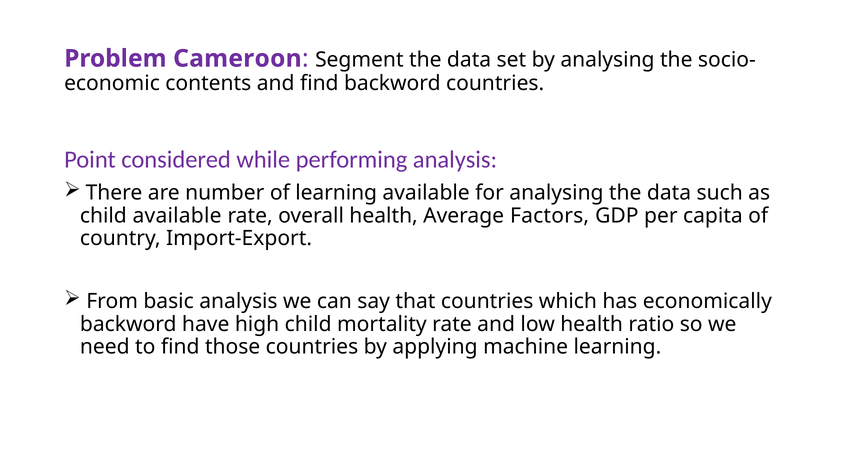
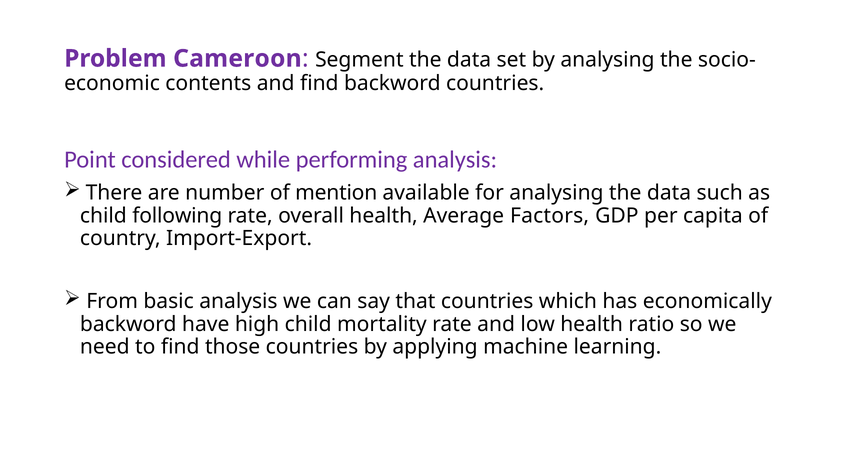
of learning: learning -> mention
child available: available -> following
